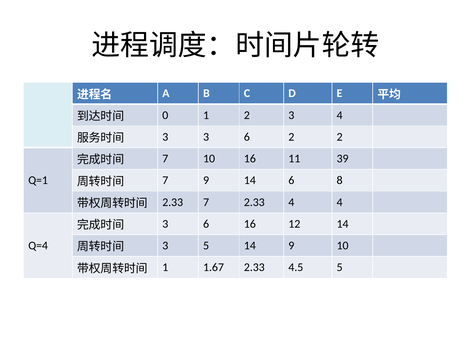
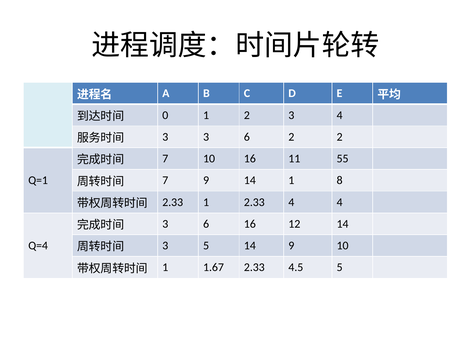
39: 39 -> 55
14 6: 6 -> 1
2.33 7: 7 -> 1
